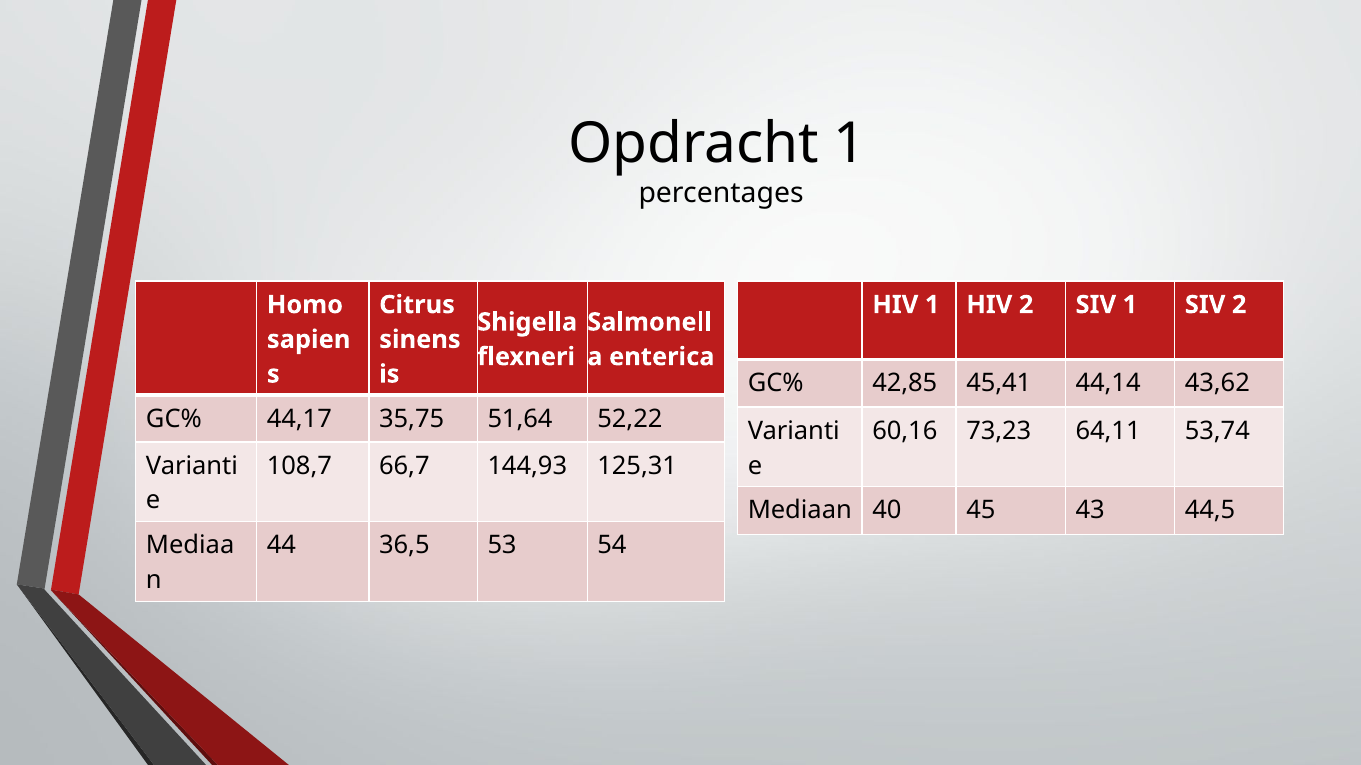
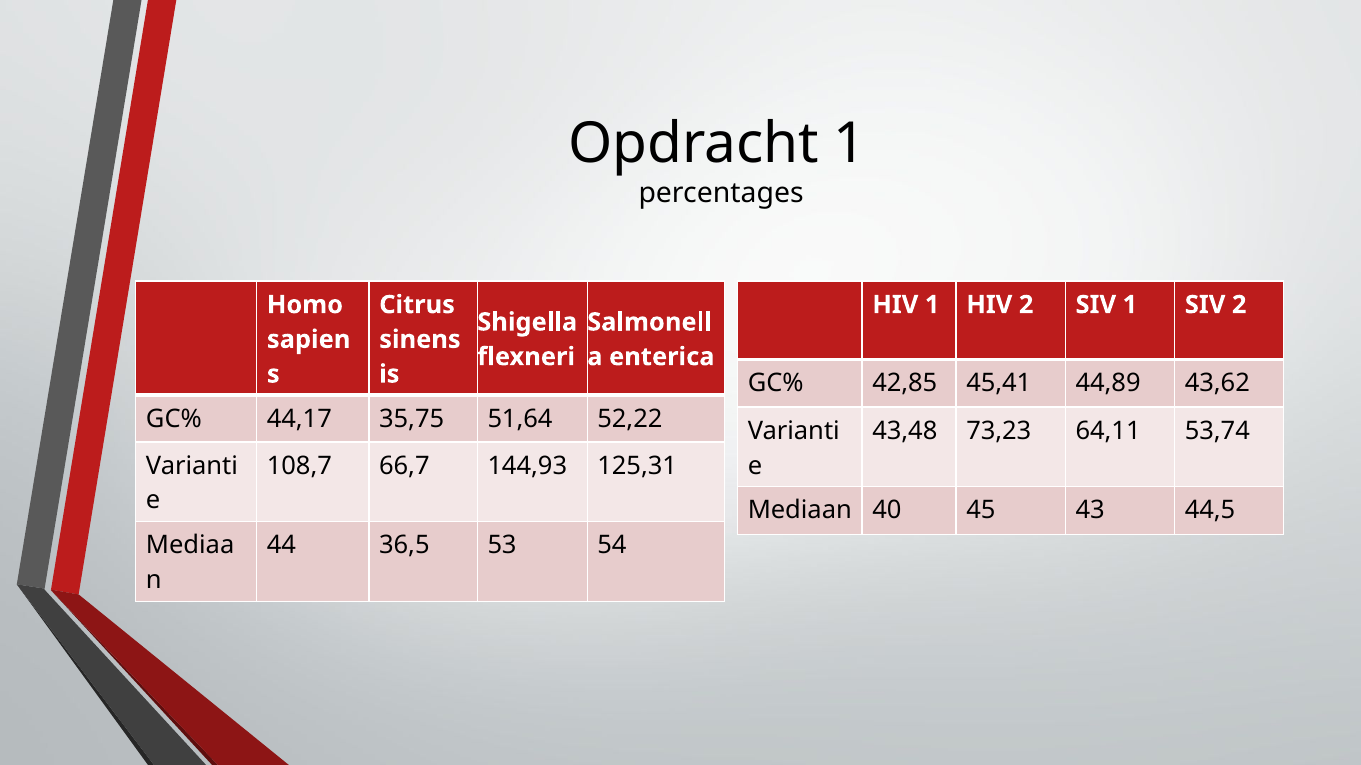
44,14: 44,14 -> 44,89
60,16: 60,16 -> 43,48
